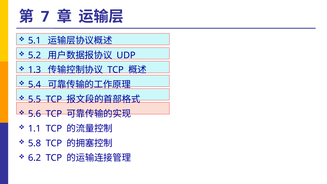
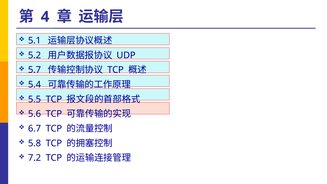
7: 7 -> 4
1.3: 1.3 -> 5.7
1.1: 1.1 -> 6.7
6.2: 6.2 -> 7.2
